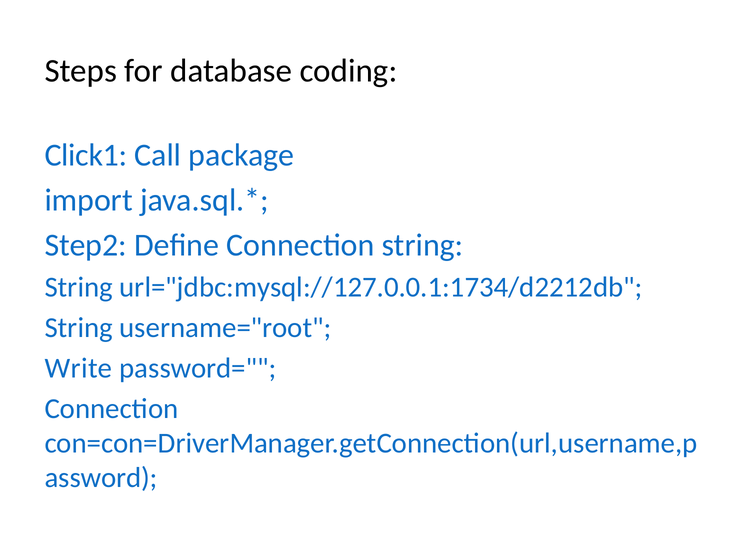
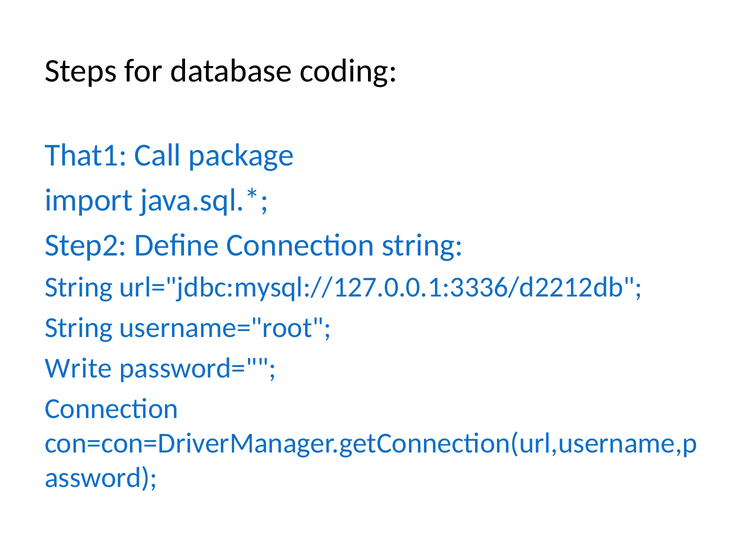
Click1: Click1 -> That1
url="jdbc:mysql://127.0.0.1:1734/d2212db: url="jdbc:mysql://127.0.0.1:1734/d2212db -> url="jdbc:mysql://127.0.0.1:3336/d2212db
